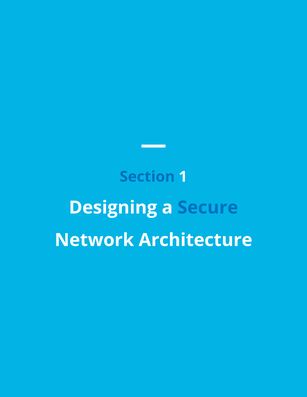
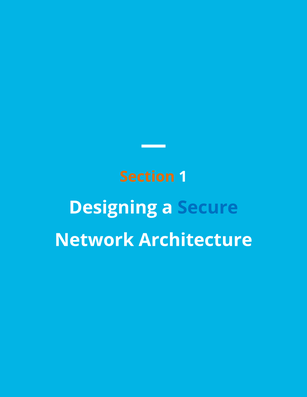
Section colour: blue -> orange
